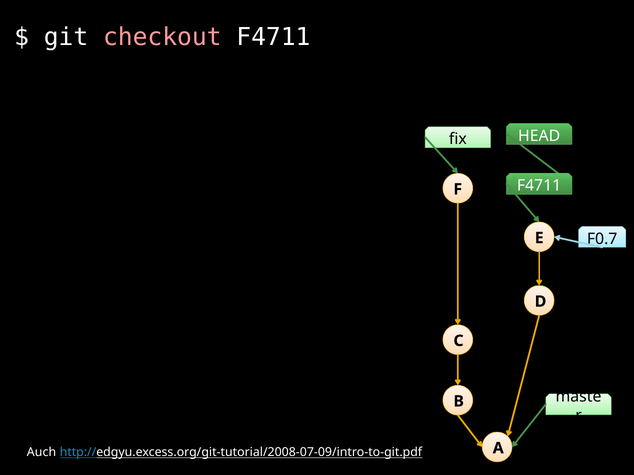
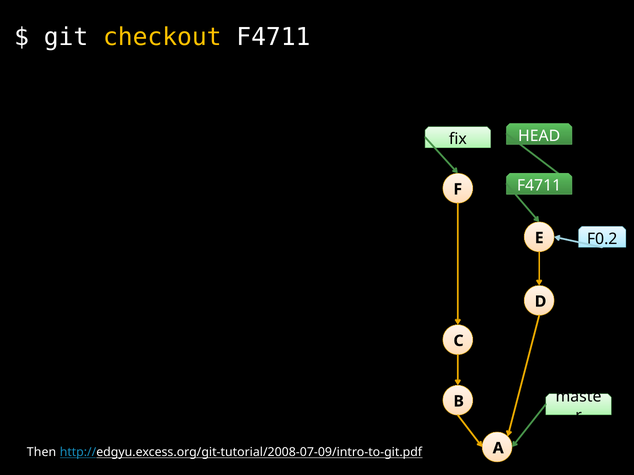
checkout colour: pink -> yellow
F0.7: F0.7 -> F0.2
Auch: Auch -> Then
